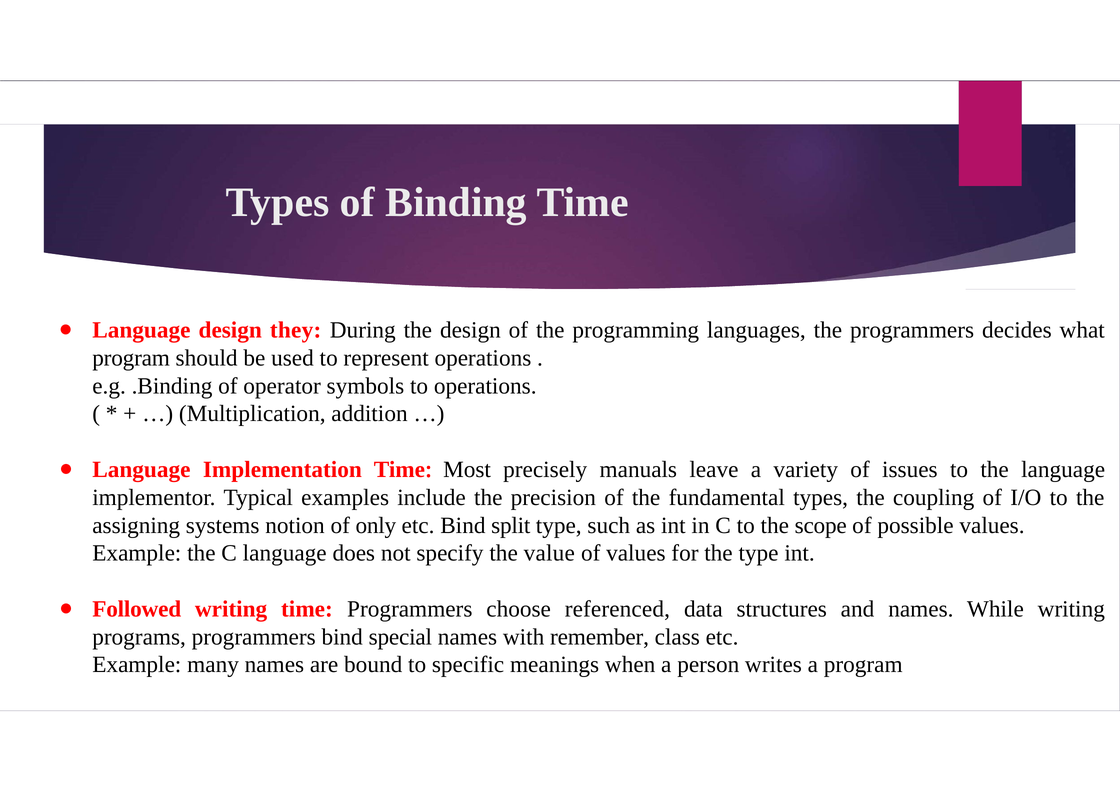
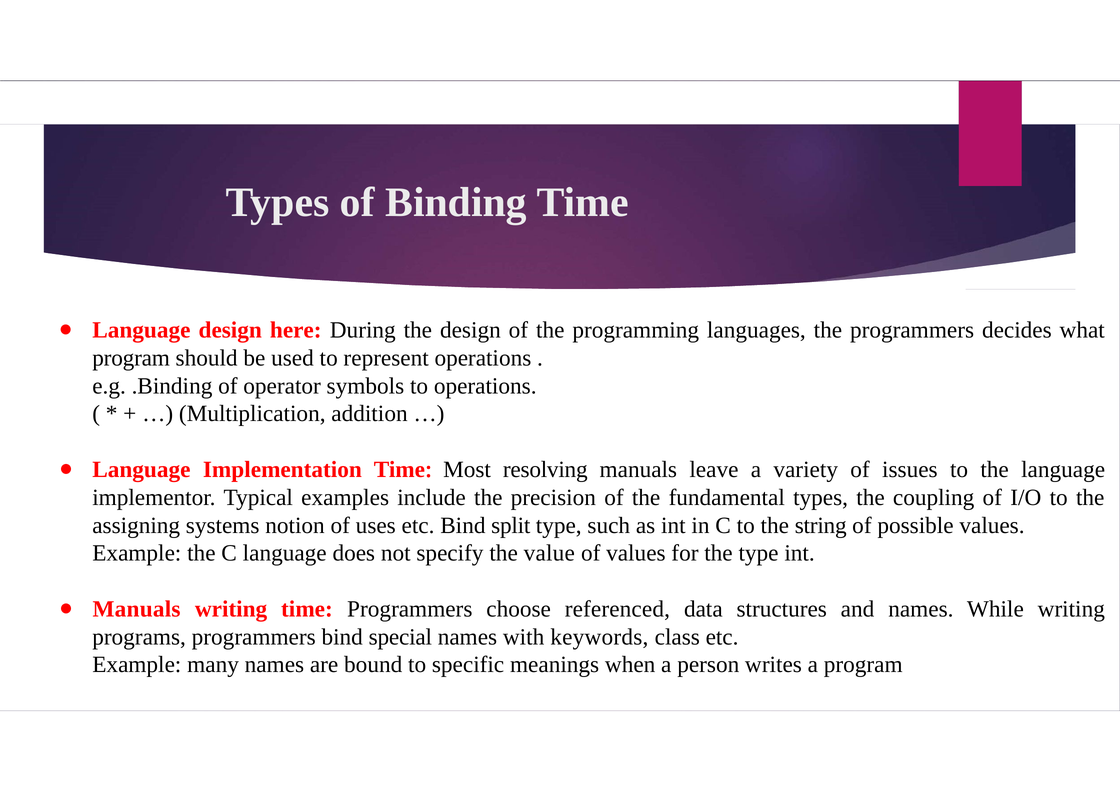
they: they -> here
precisely: precisely -> resolving
only: only -> uses
scope: scope -> string
Followed at (137, 609): Followed -> Manuals
remember: remember -> keywords
